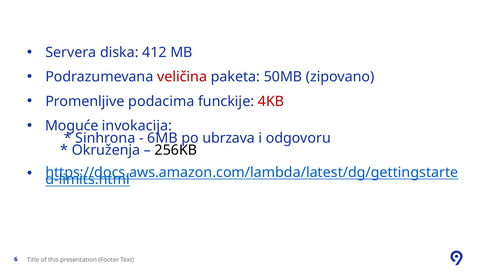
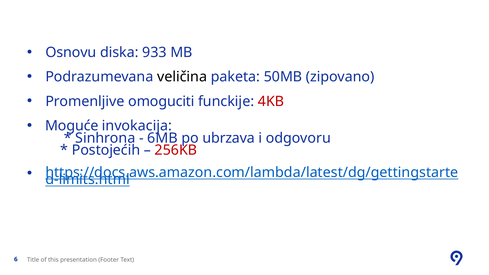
Servera: Servera -> Osnovu
412: 412 -> 933
veličina colour: red -> black
podacima: podacima -> omoguciti
Okruženja: Okruženja -> Postojećih
256KB colour: black -> red
